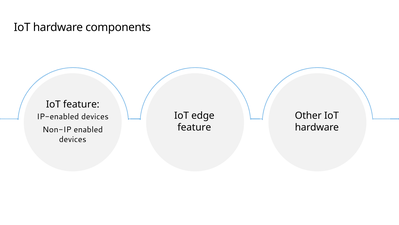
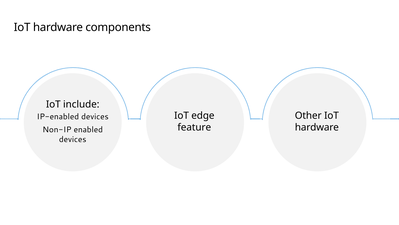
IoT feature: feature -> include
